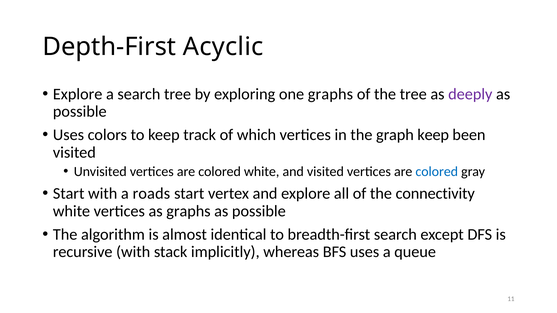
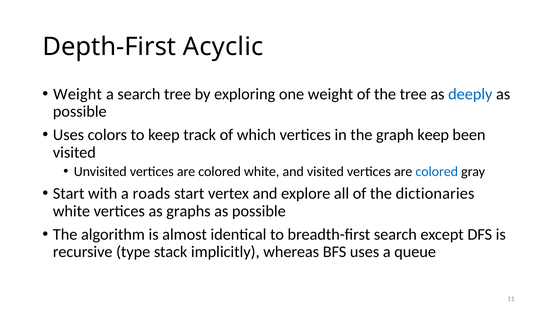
Explore at (78, 94): Explore -> Weight
one graphs: graphs -> weight
deeply colour: purple -> blue
connectivity: connectivity -> dictionaries
recursive with: with -> type
